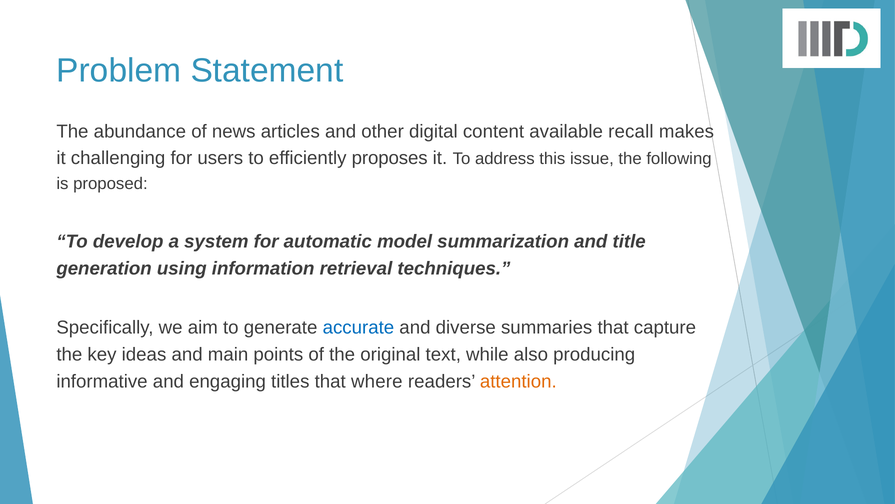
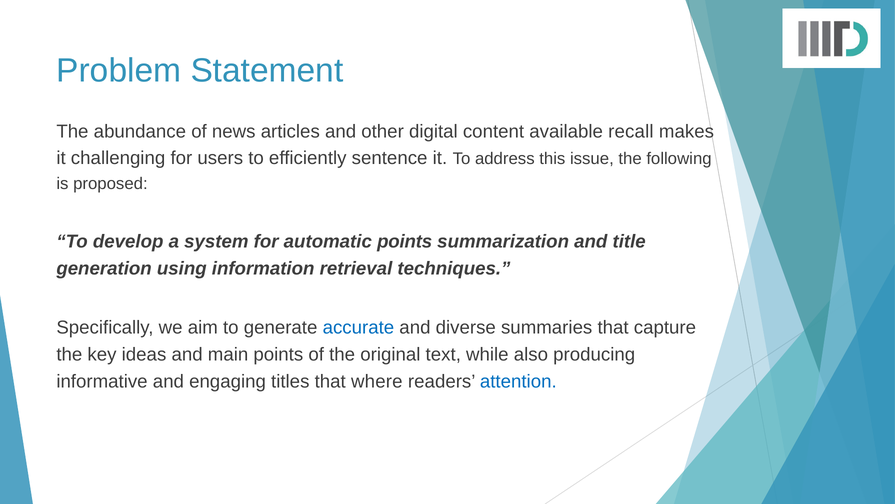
proposes: proposes -> sentence
automatic model: model -> points
attention colour: orange -> blue
